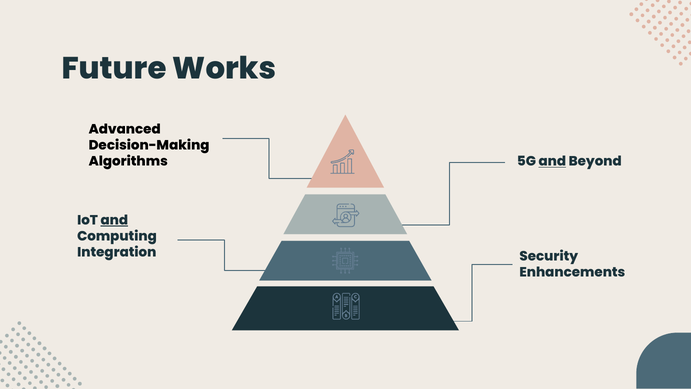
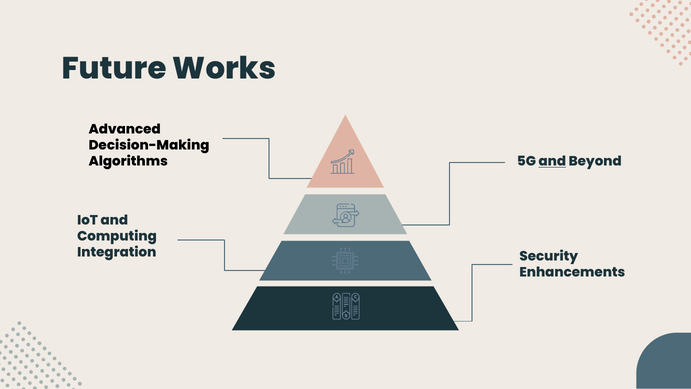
and at (114, 220) underline: present -> none
